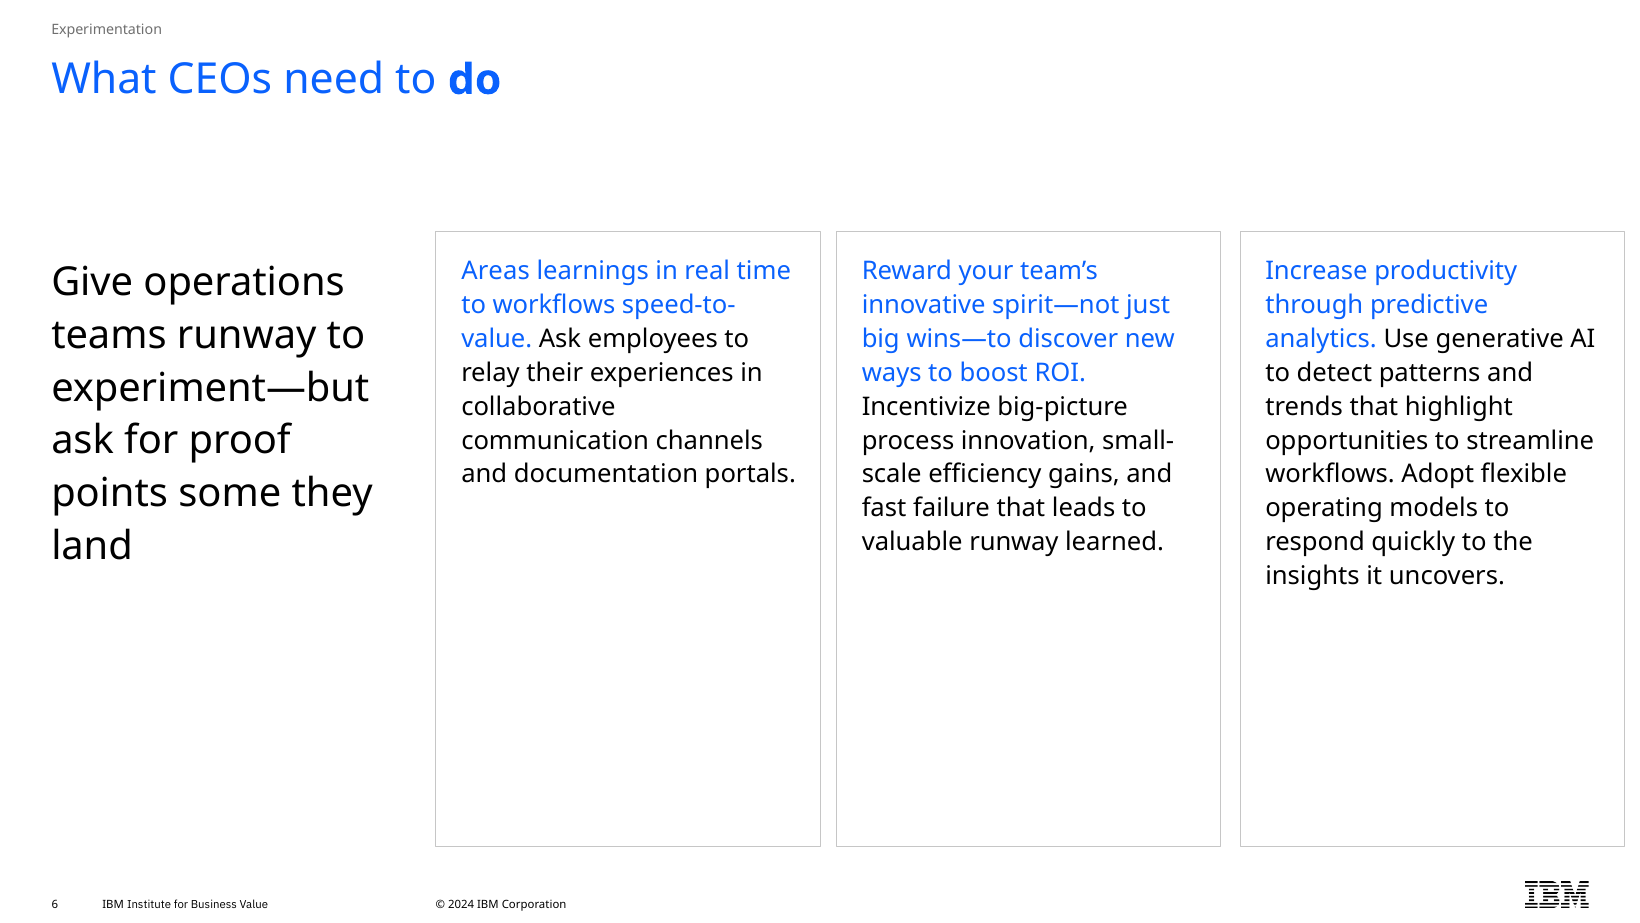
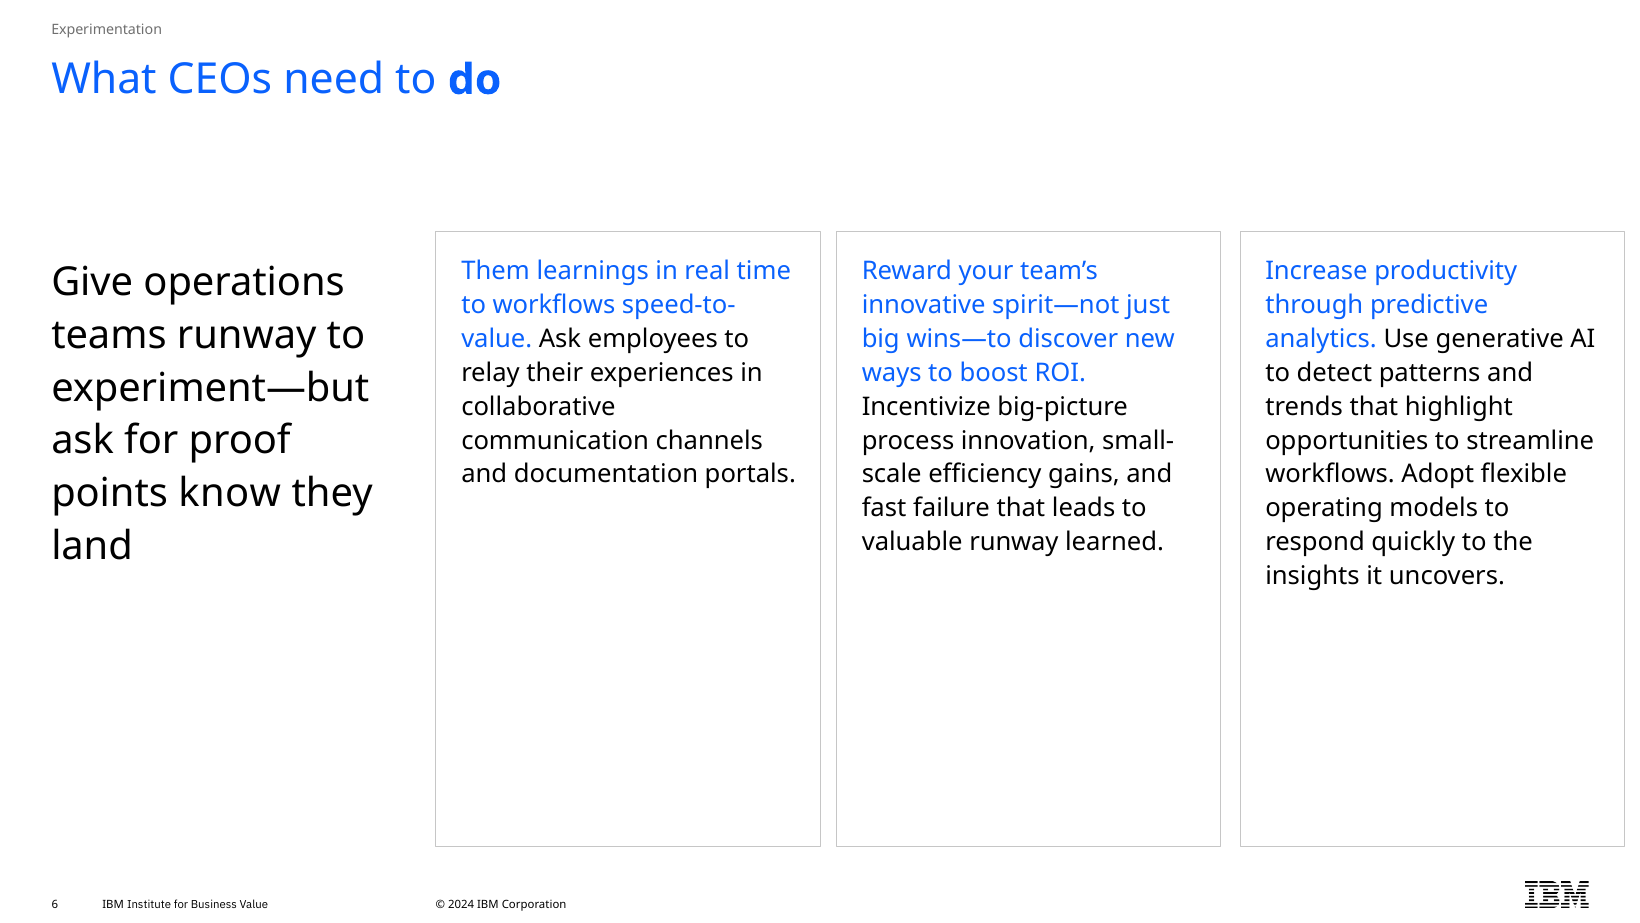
Areas: Areas -> Them
some: some -> know
